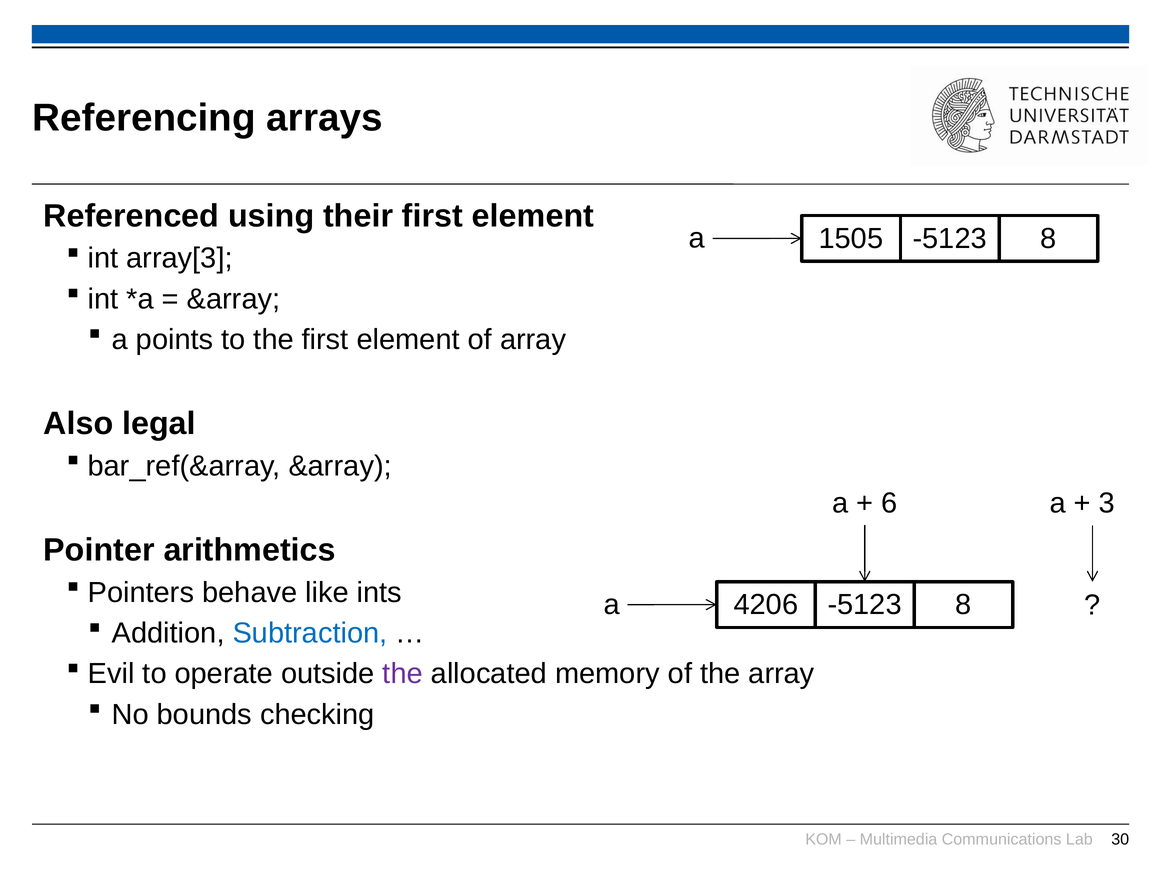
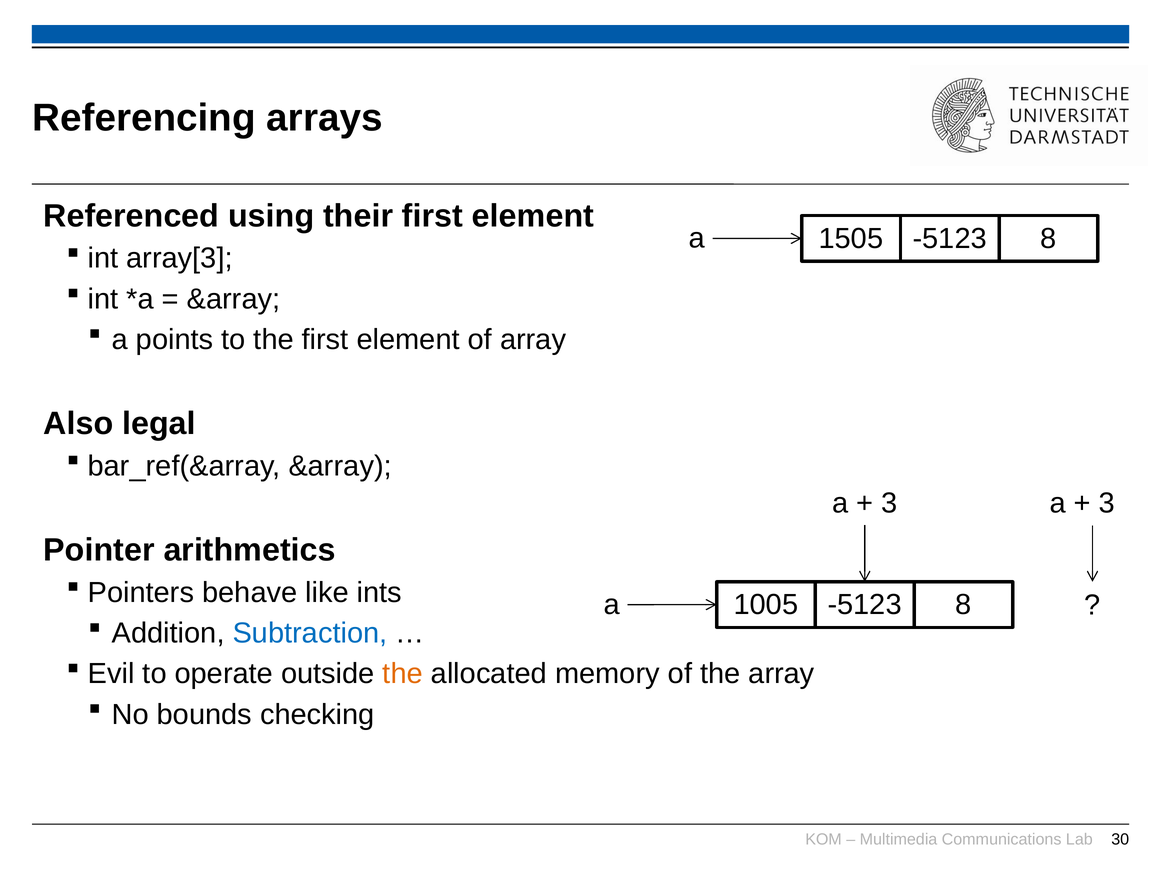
6 at (889, 503): 6 -> 3
4206: 4206 -> 1005
the at (403, 674) colour: purple -> orange
